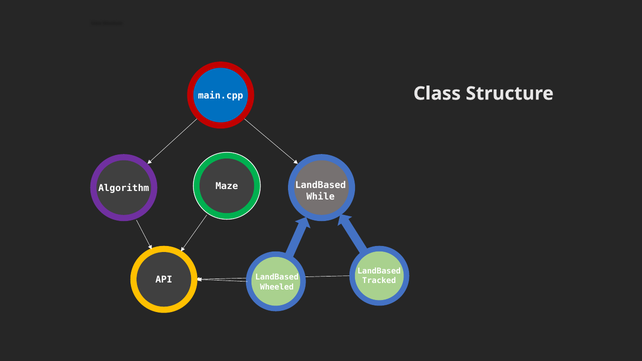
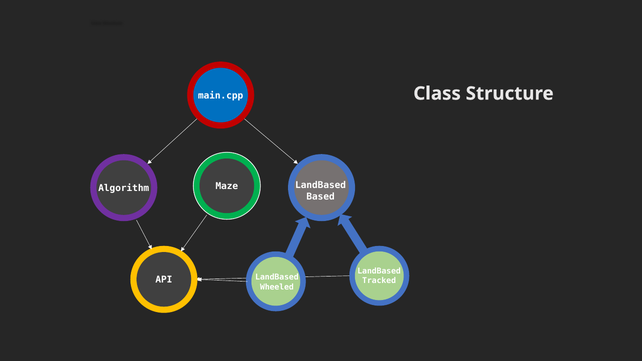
While: While -> Based
